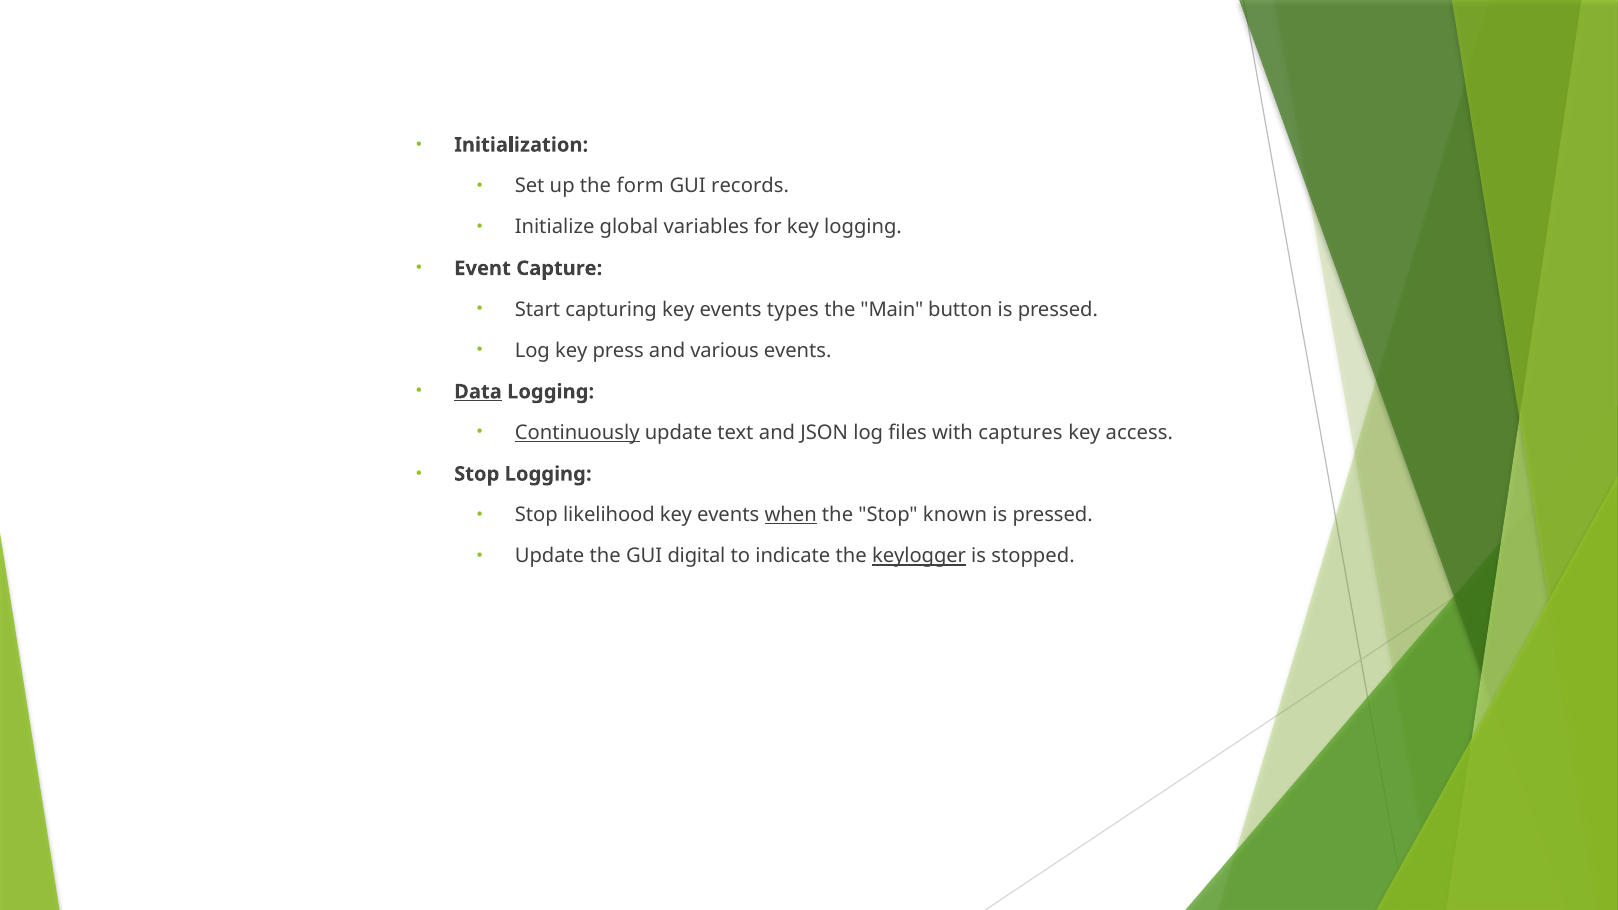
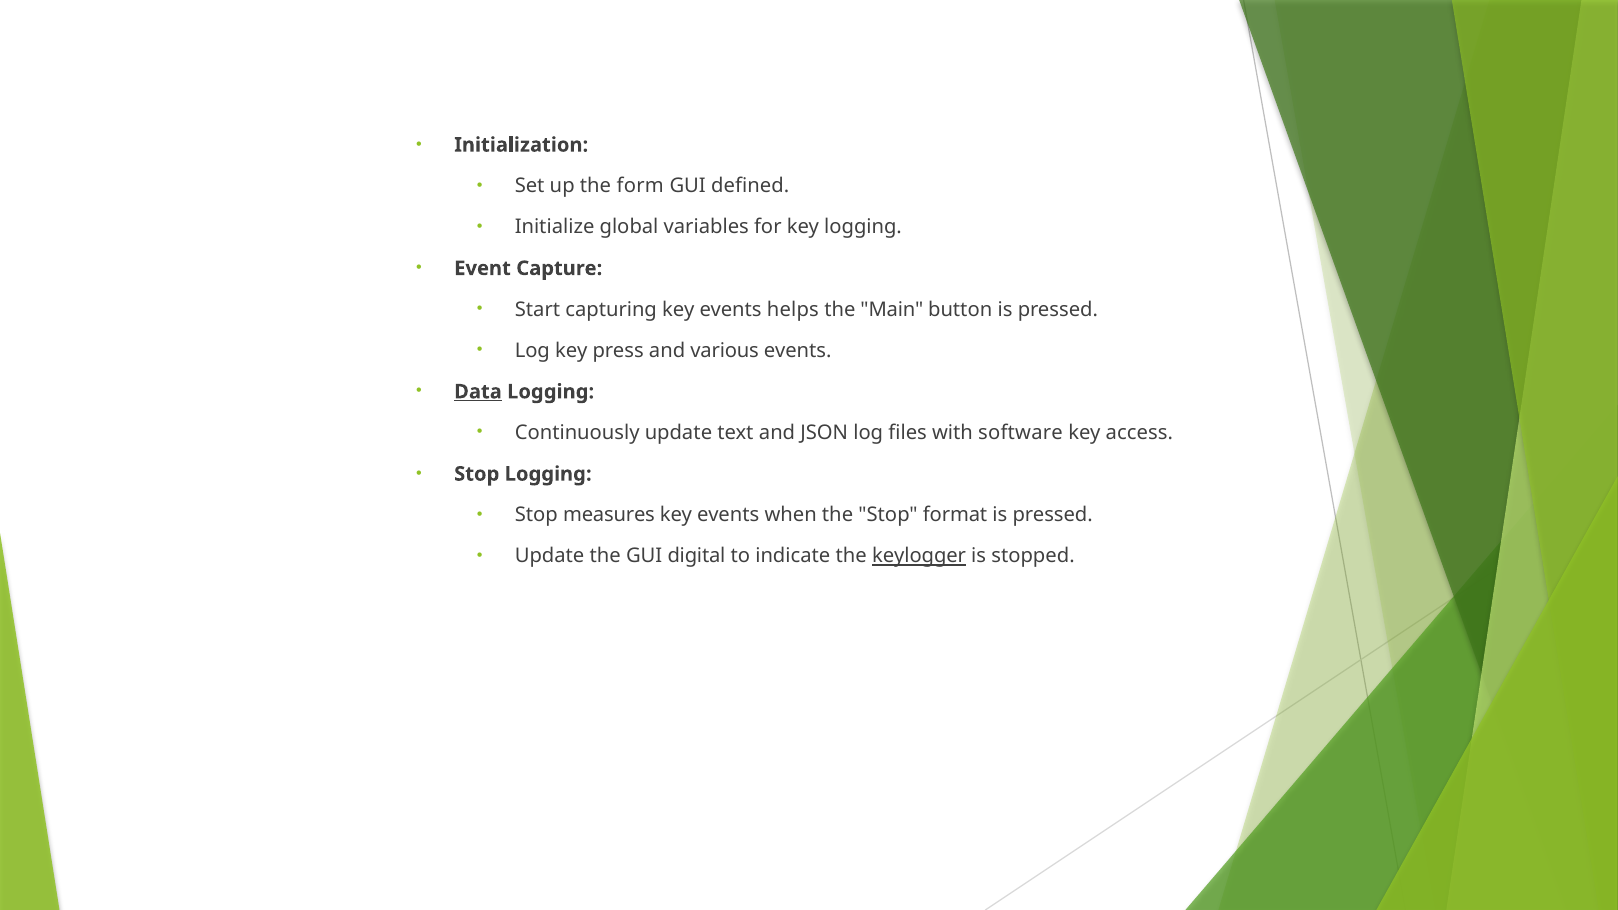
records: records -> defined
types: types -> helps
Continuously underline: present -> none
captures: captures -> software
likelihood: likelihood -> measures
when underline: present -> none
known: known -> format
